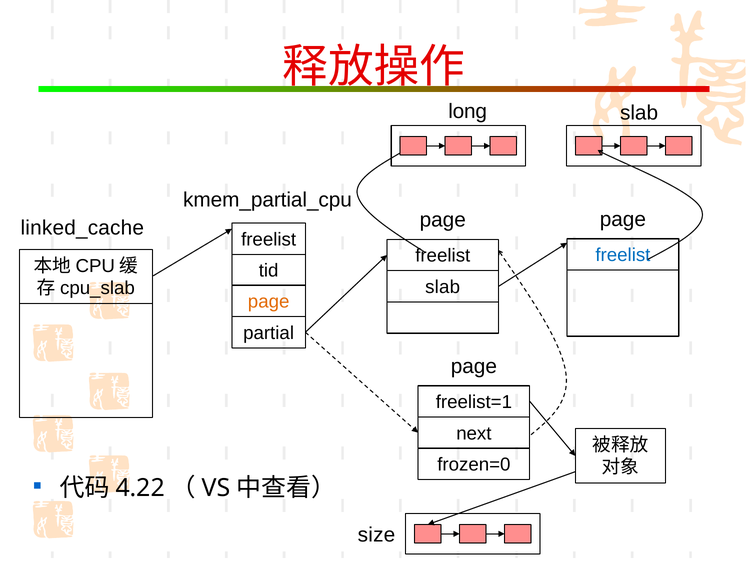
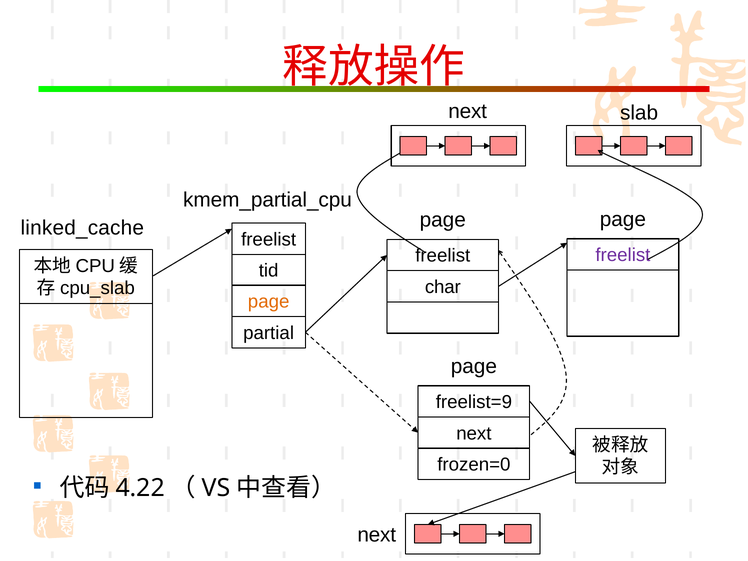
long at (468, 111): long -> next
freelist at (623, 255) colour: blue -> purple
slab at (443, 287): slab -> char
freelist=1: freelist=1 -> freelist=9
size at (377, 535): size -> next
